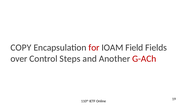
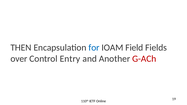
COPY: COPY -> THEN
for colour: red -> blue
Steps: Steps -> Entry
